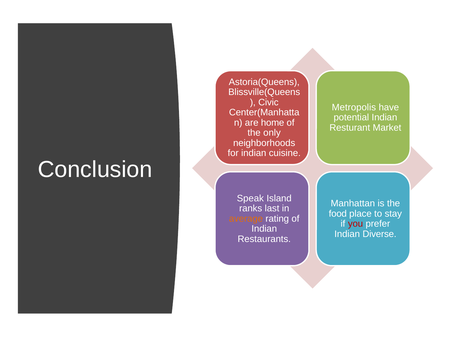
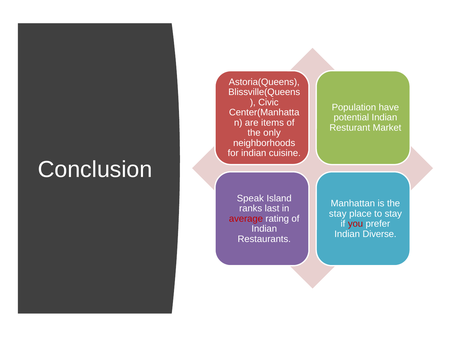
Metropolis: Metropolis -> Population
home: home -> items
food at (338, 214): food -> stay
average colour: orange -> red
